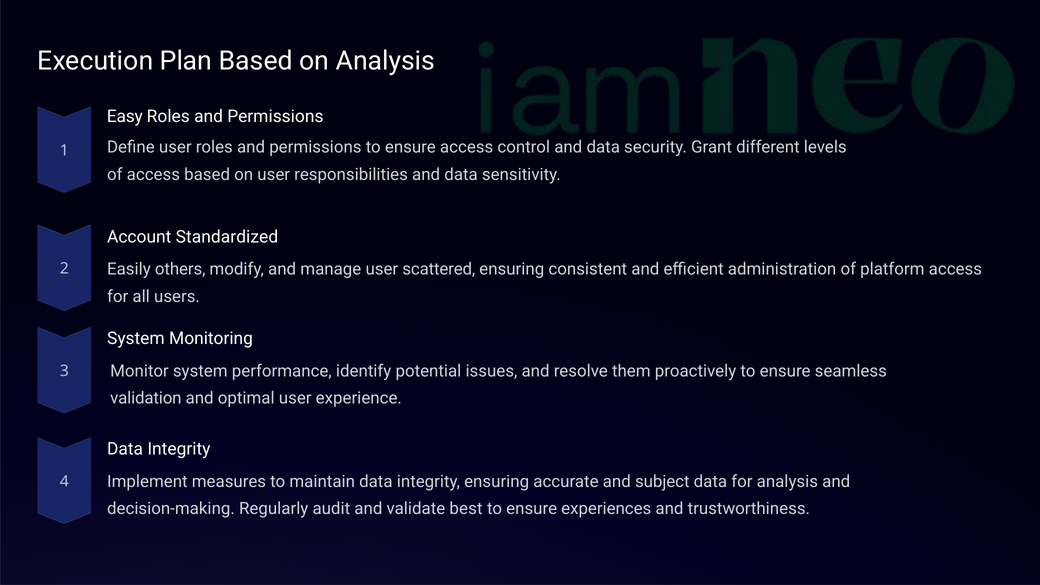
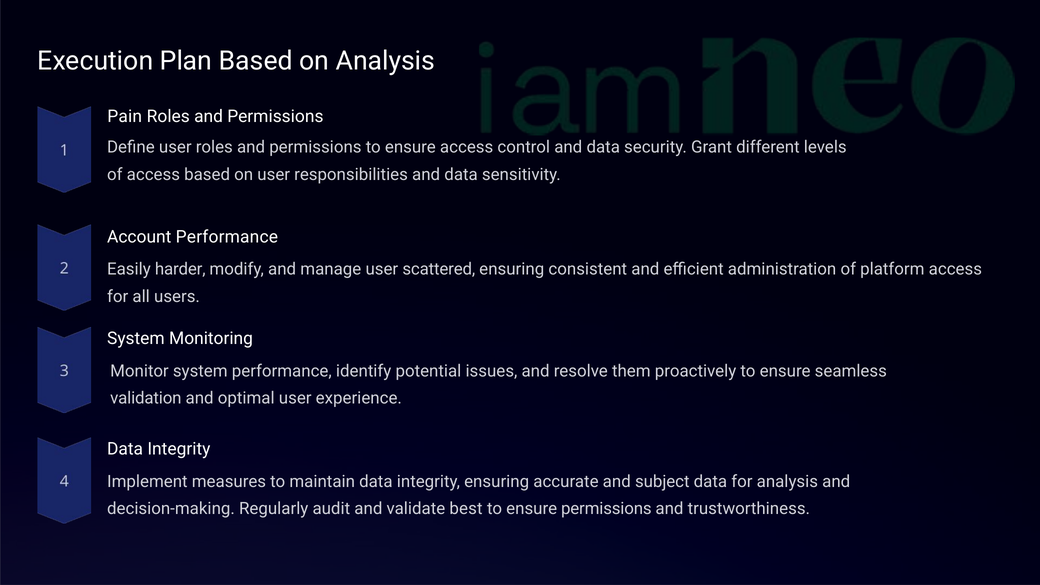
Easy: Easy -> Pain
Account Standardized: Standardized -> Performance
others: others -> harder
ensure experiences: experiences -> permissions
